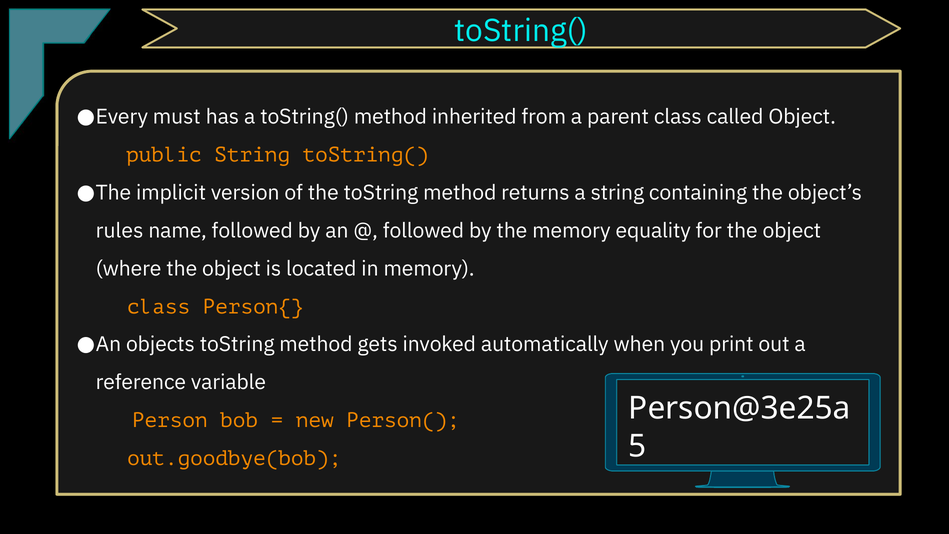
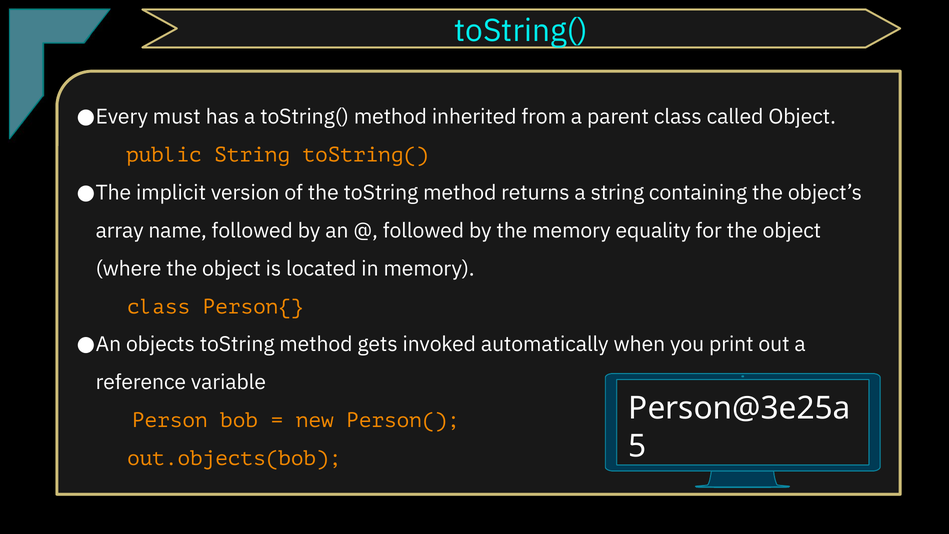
rules: rules -> array
out.goodbye(bob: out.goodbye(bob -> out.objects(bob
